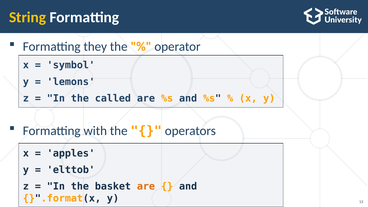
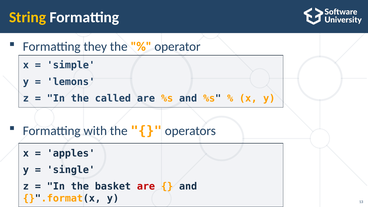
symbol: symbol -> simple
elttob: elttob -> single
are at (146, 186) colour: orange -> red
